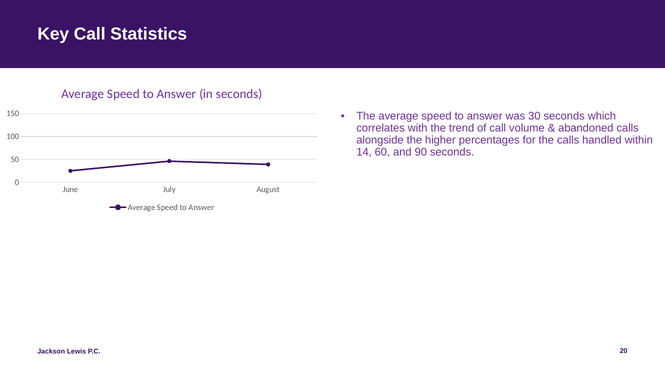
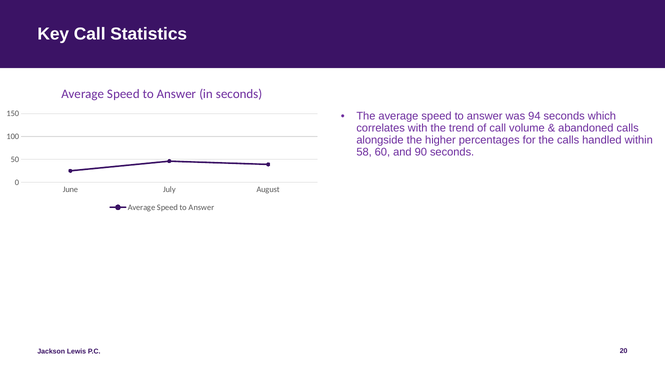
30: 30 -> 94
14: 14 -> 58
